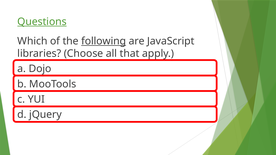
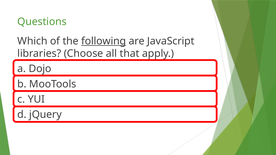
Questions underline: present -> none
